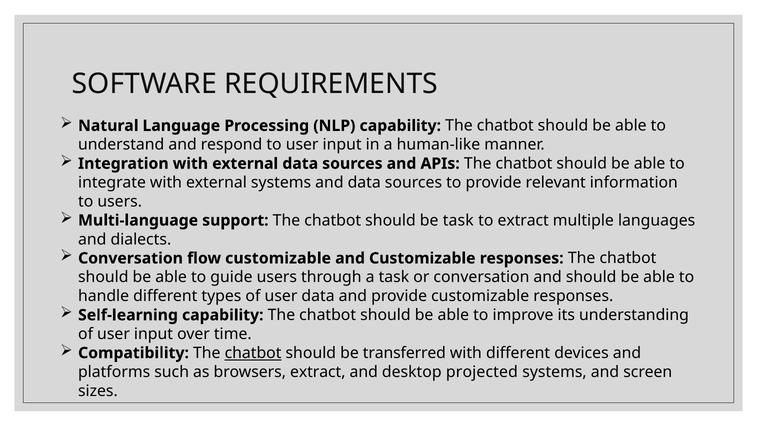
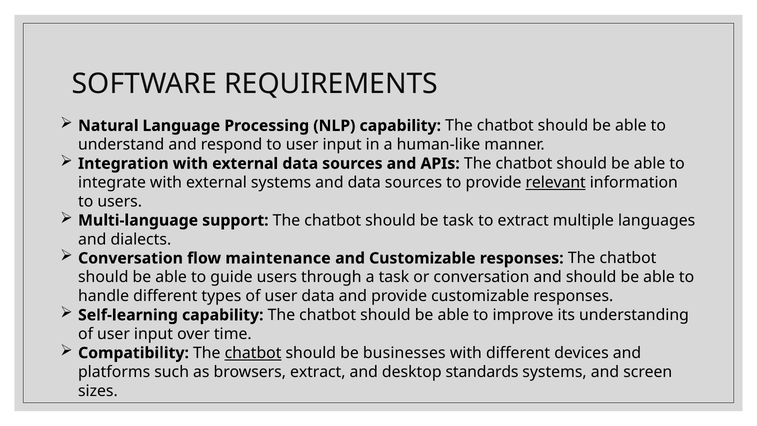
relevant underline: none -> present
flow customizable: customizable -> maintenance
transferred: transferred -> businesses
projected: projected -> standards
